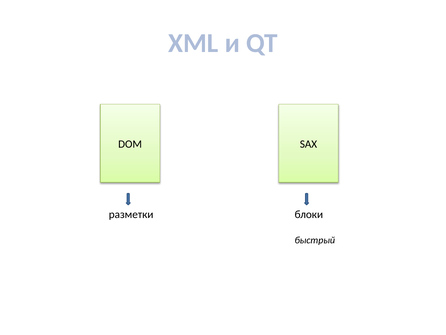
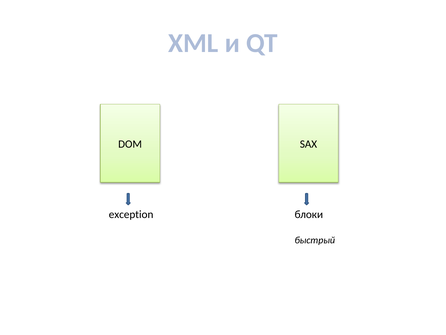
разметки: разметки -> exception
